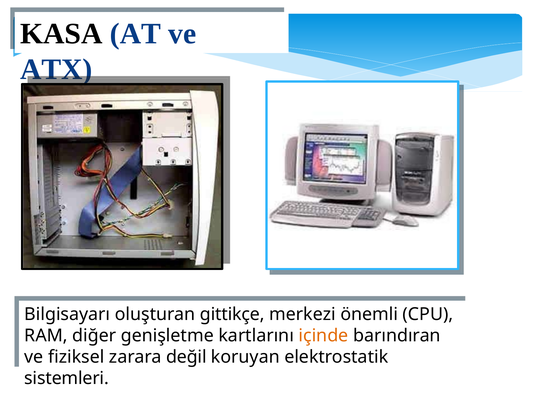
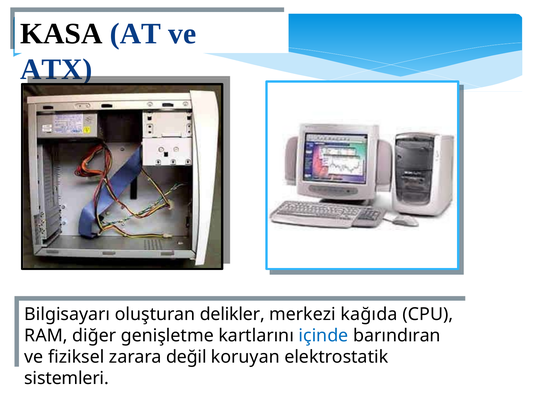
gittikçe: gittikçe -> delikler
önemli: önemli -> kağıda
içinde colour: orange -> blue
